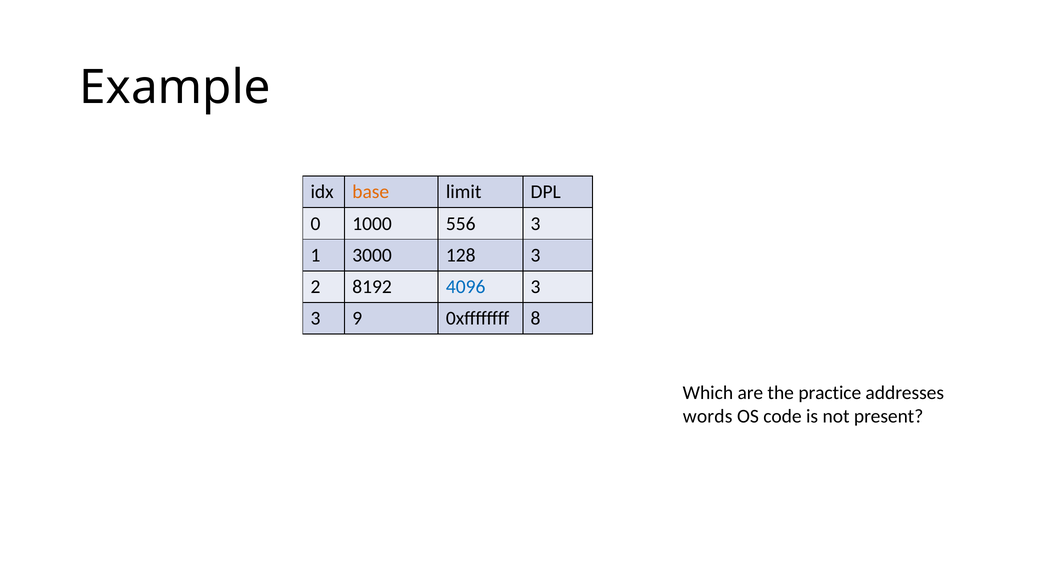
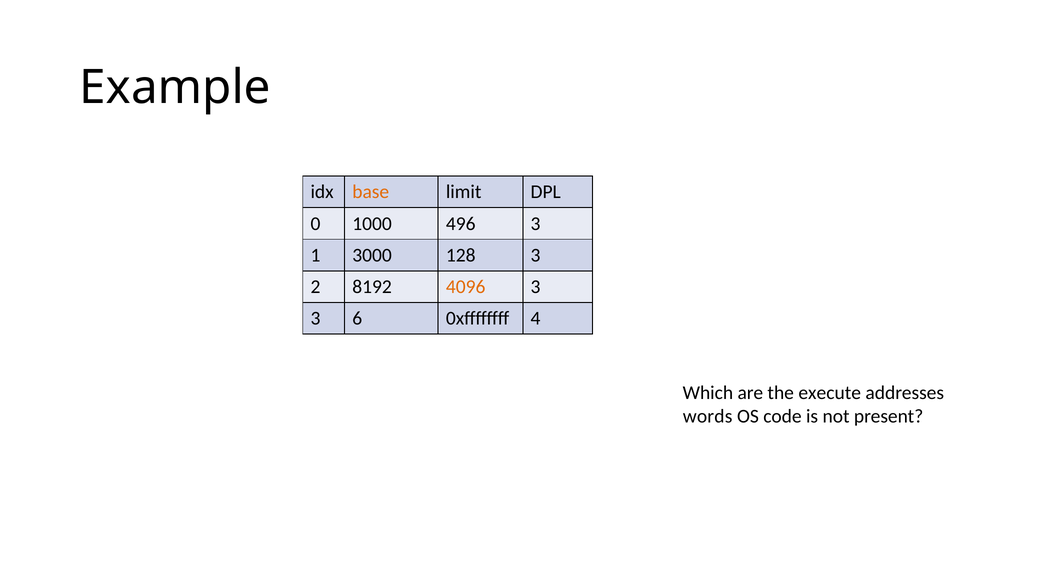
556: 556 -> 496
4096 colour: blue -> orange
9: 9 -> 6
8: 8 -> 4
practice: practice -> execute
